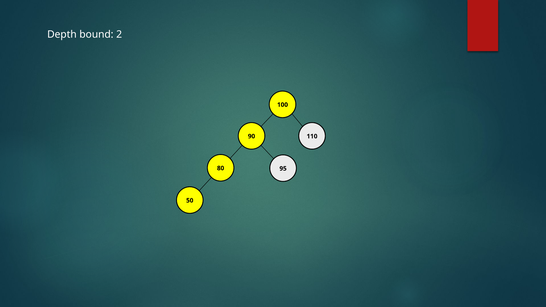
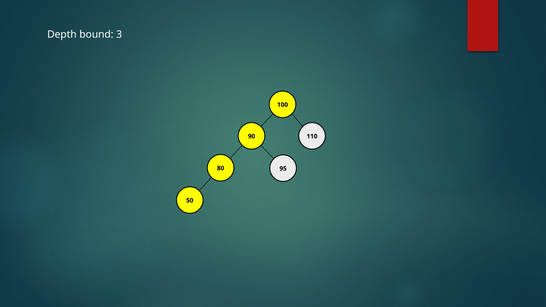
2: 2 -> 3
